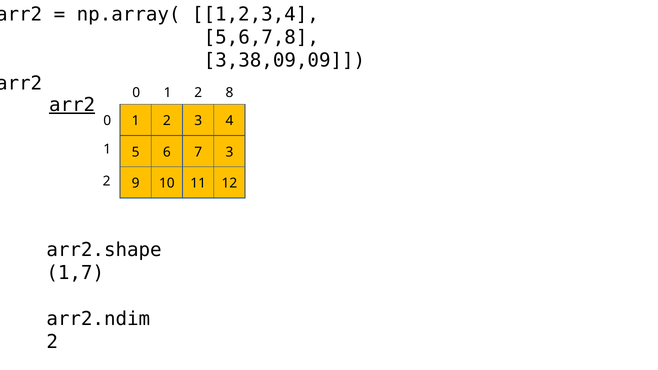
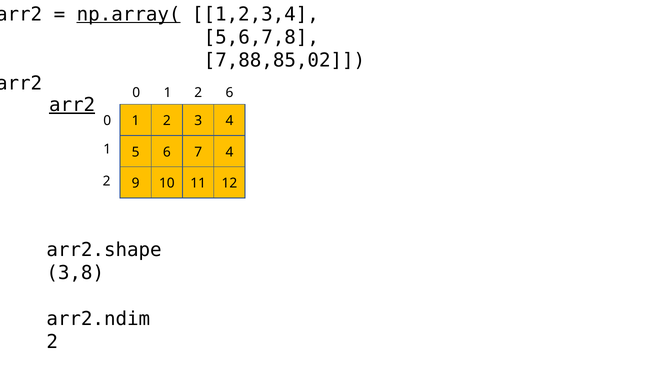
np.array( underline: none -> present
3,38,09,09: 3,38,09,09 -> 7,88,85,02
2 8: 8 -> 6
7 3: 3 -> 4
1,7: 1,7 -> 3,8
